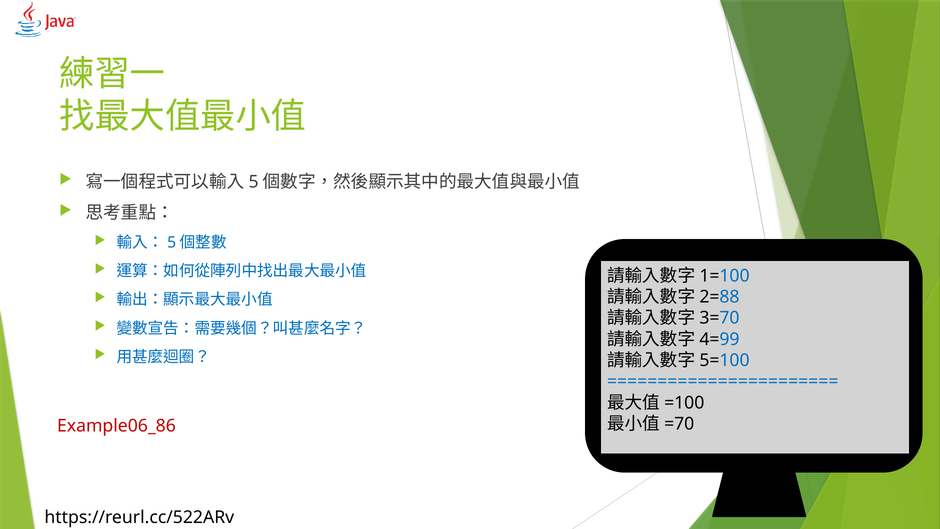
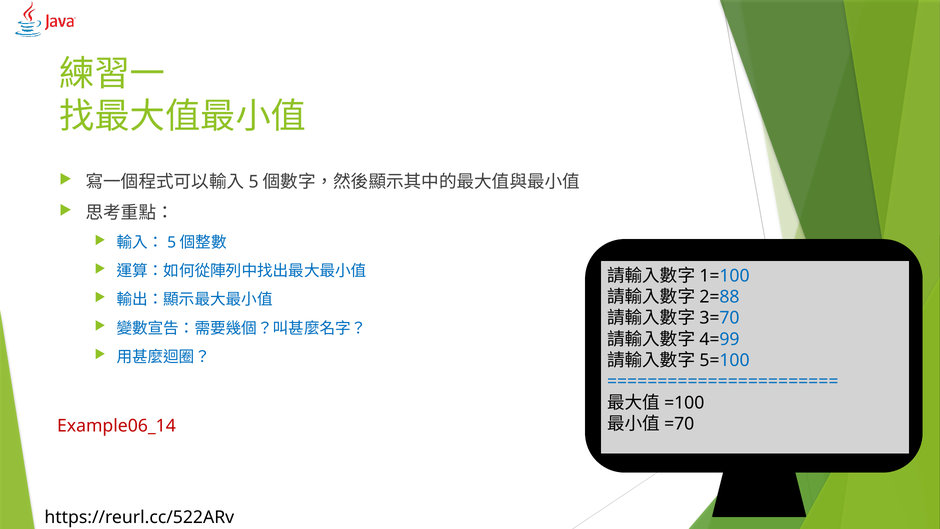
Example06_86: Example06_86 -> Example06_14
